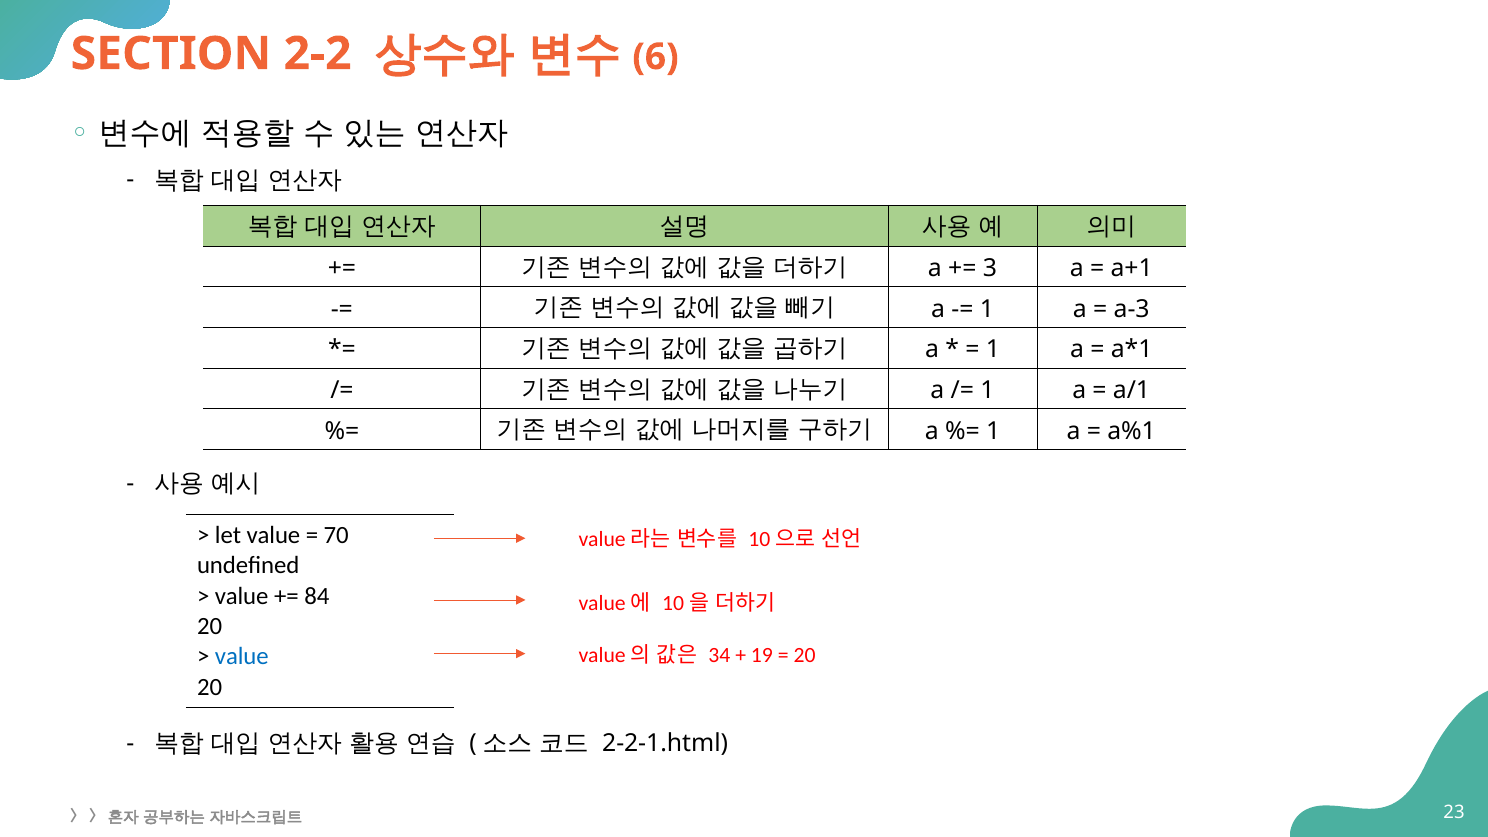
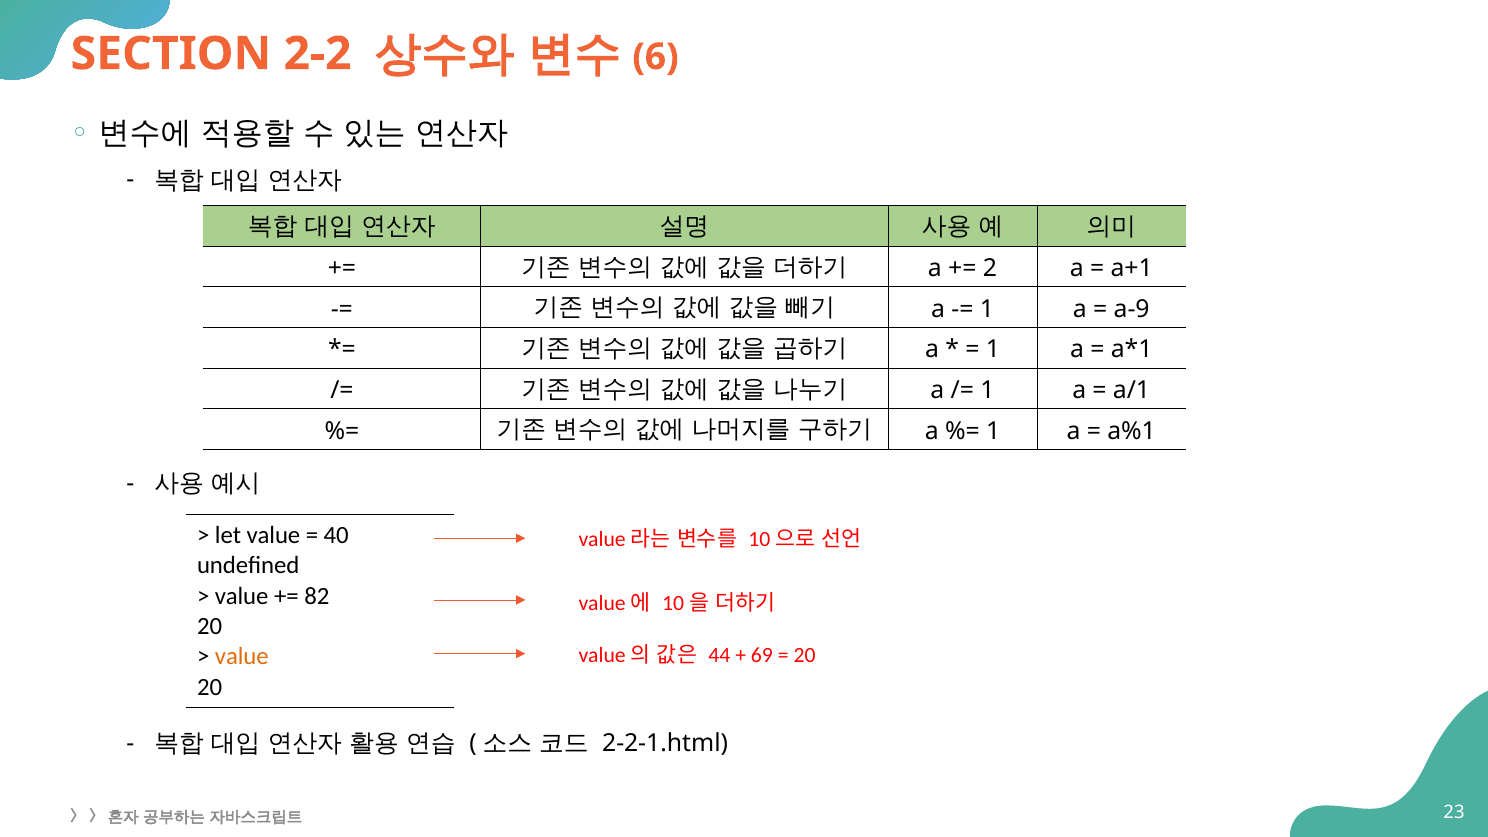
3: 3 -> 2
a-3: a-3 -> a-9
70: 70 -> 40
84: 84 -> 82
34: 34 -> 44
19: 19 -> 69
value at (242, 657) colour: blue -> orange
